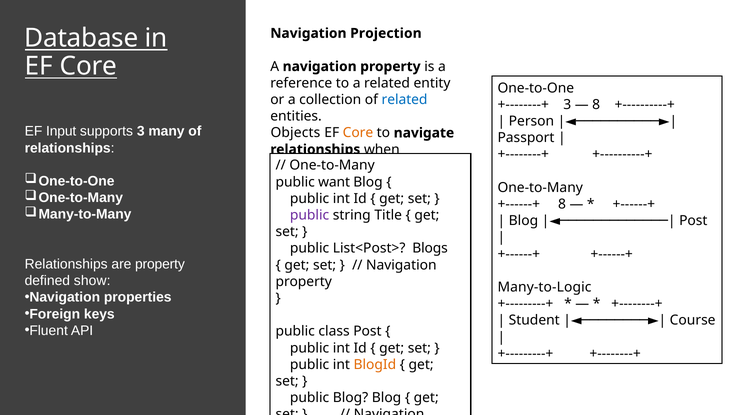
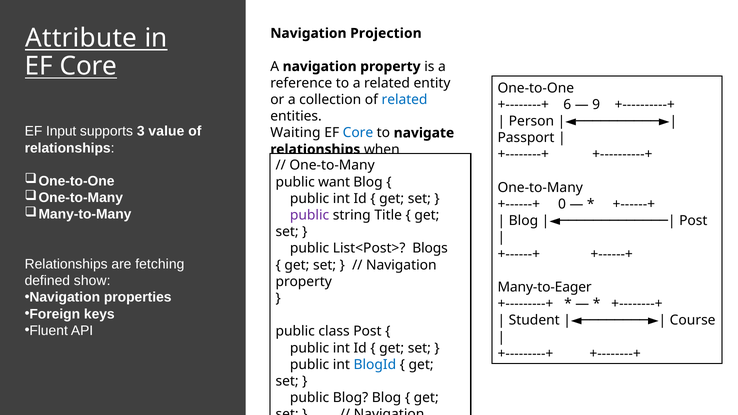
Database: Database -> Attribute
3 at (567, 105): 3 -> 6
8 at (596, 105): 8 -> 9
many: many -> value
Objects: Objects -> Waiting
Core at (358, 133) colour: orange -> blue
8 at (562, 204): 8 -> 0
are property: property -> fetching
Many-to-Logic: Many-to-Logic -> Many-to-Eager
BlogId colour: orange -> blue
